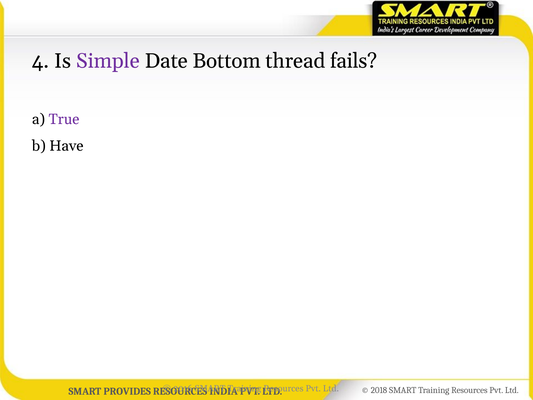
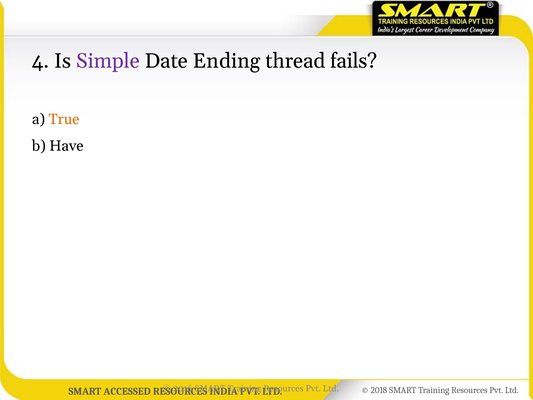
Bottom: Bottom -> Ending
True colour: purple -> orange
PROVIDES: PROVIDES -> ACCESSED
